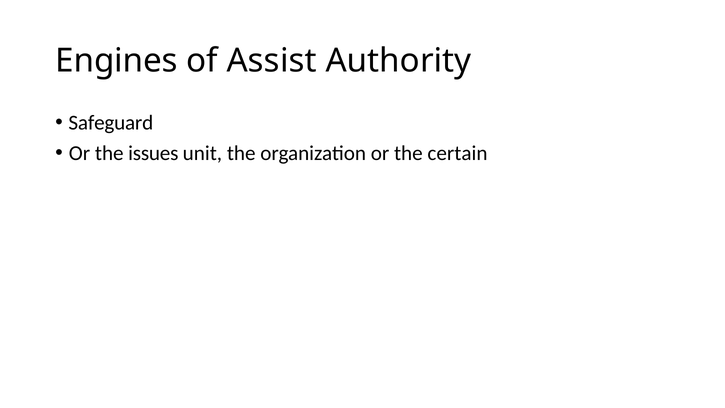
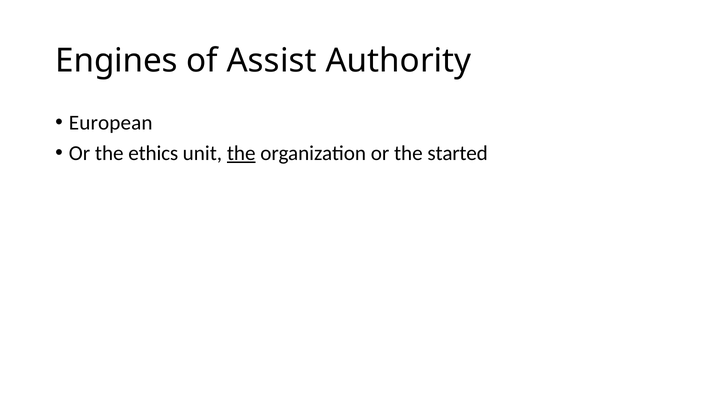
Safeguard: Safeguard -> European
issues: issues -> ethics
the at (241, 153) underline: none -> present
certain: certain -> started
